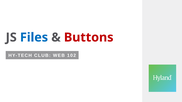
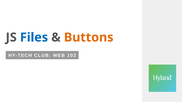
Buttons colour: red -> orange
